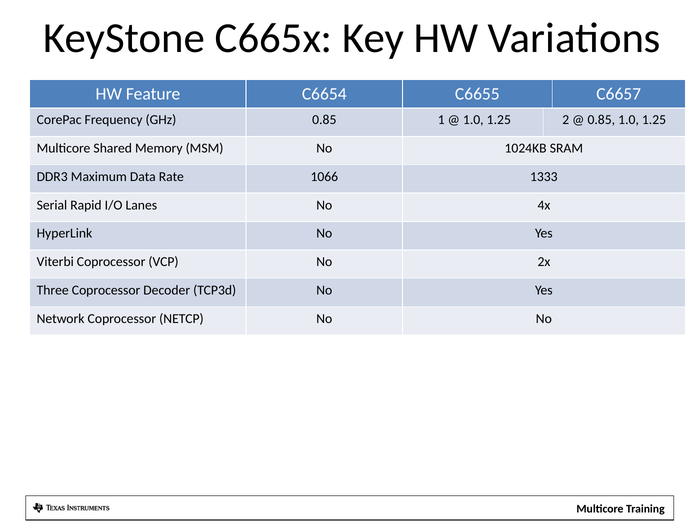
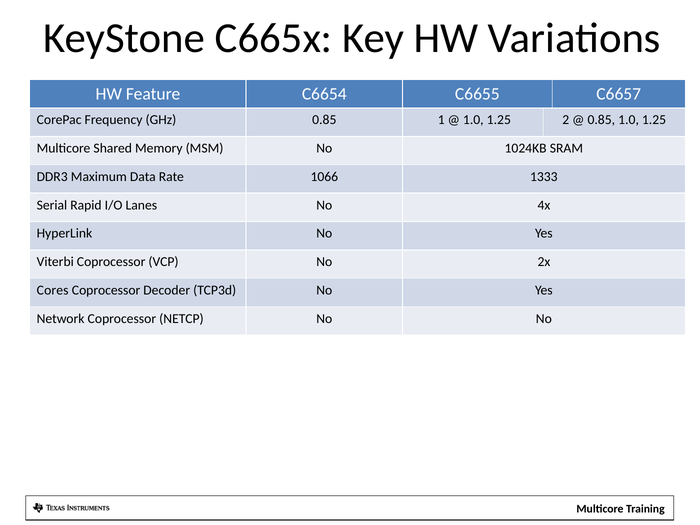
Three: Three -> Cores
